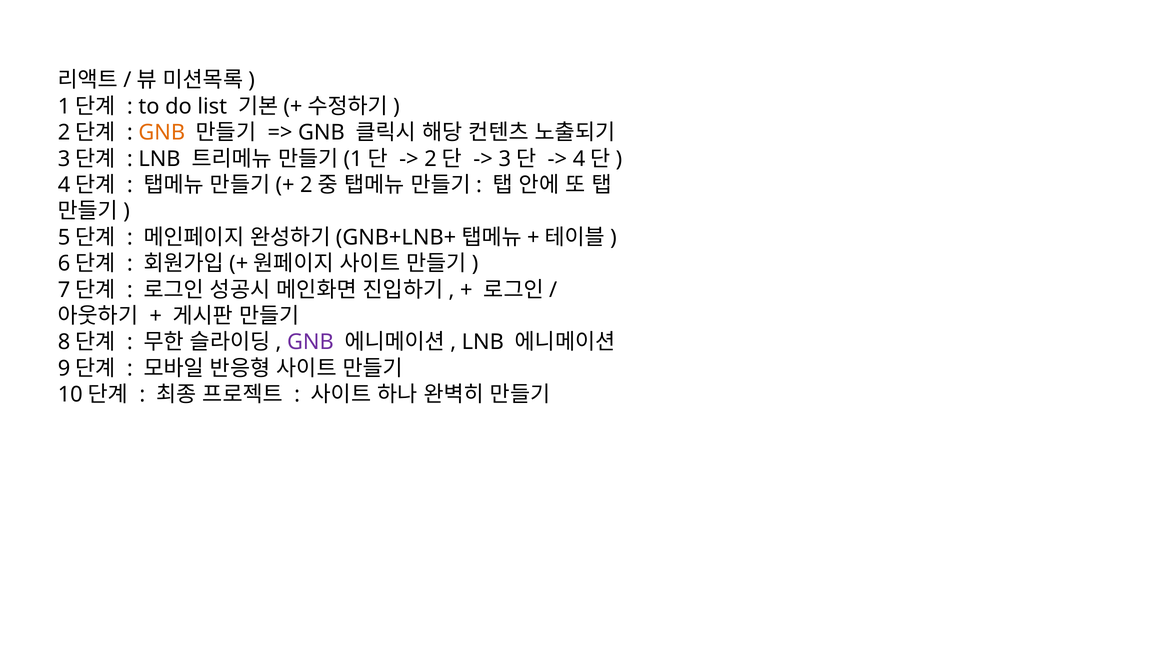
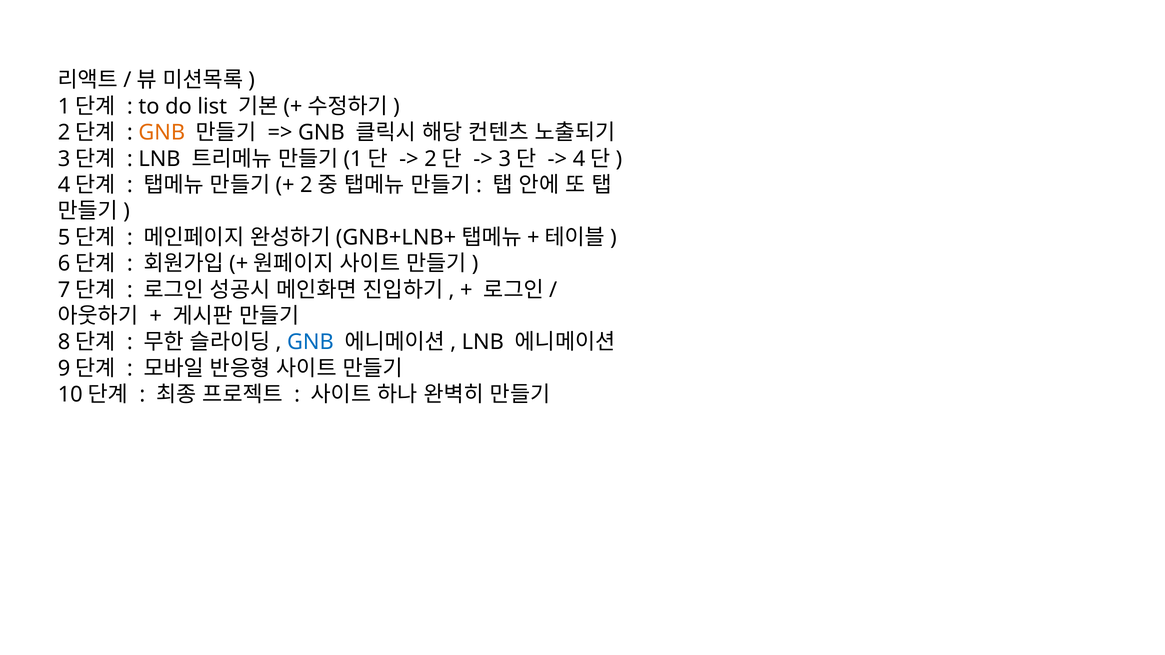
GNB at (310, 342) colour: purple -> blue
